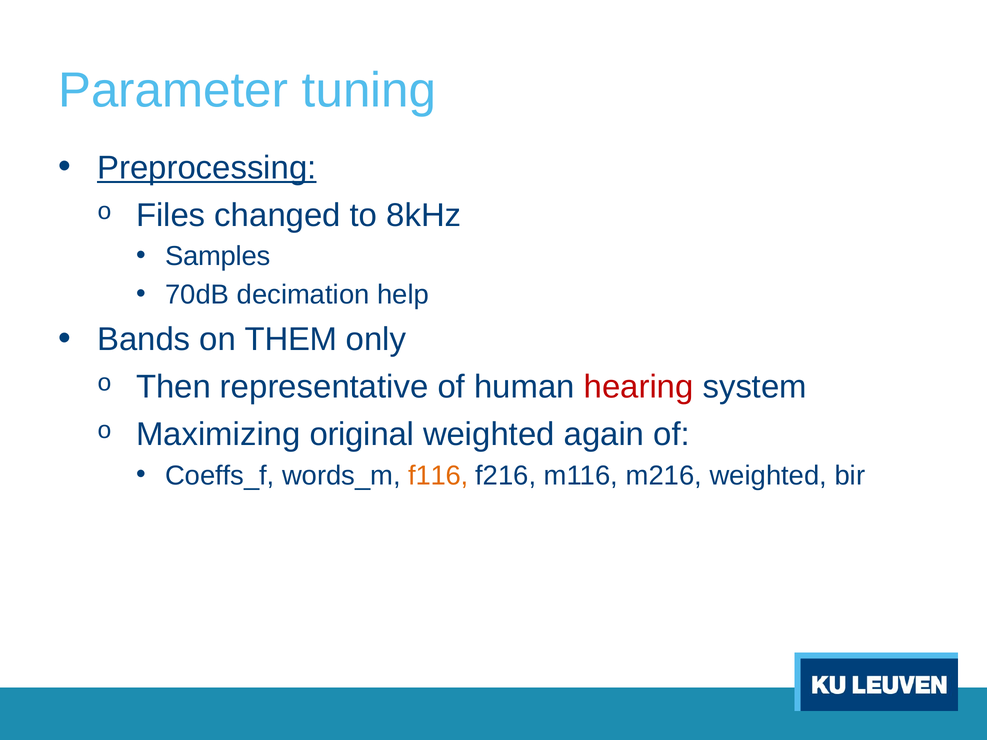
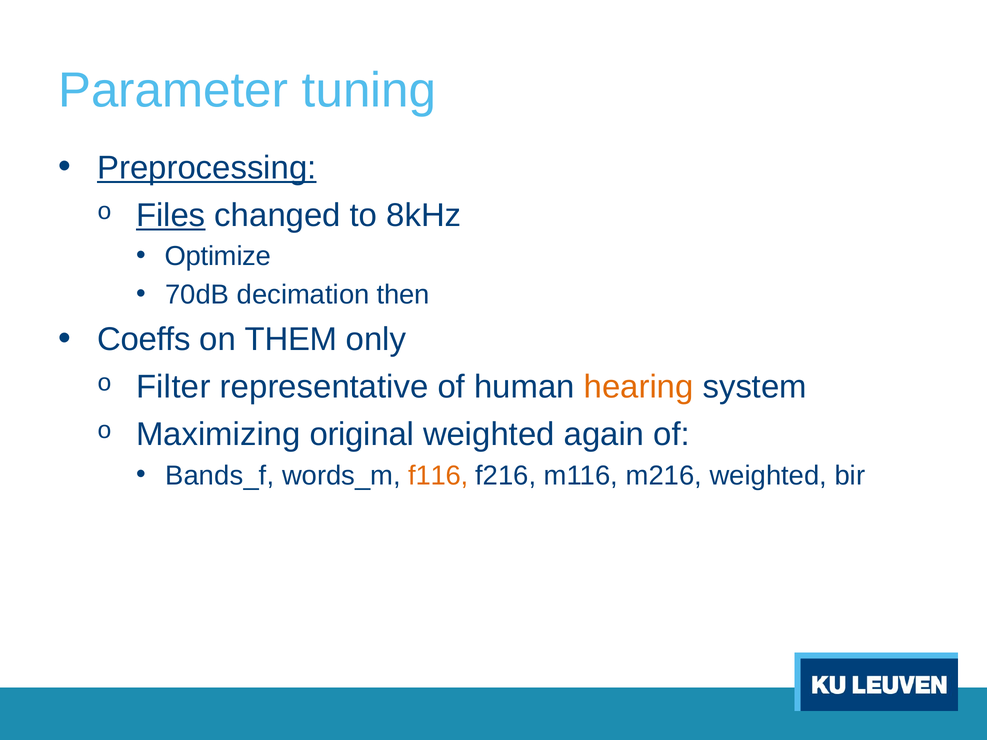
Files underline: none -> present
Samples: Samples -> Optimize
help: help -> then
Bands: Bands -> Coeffs
Then: Then -> Filter
hearing colour: red -> orange
Coeffs_f: Coeffs_f -> Bands_f
